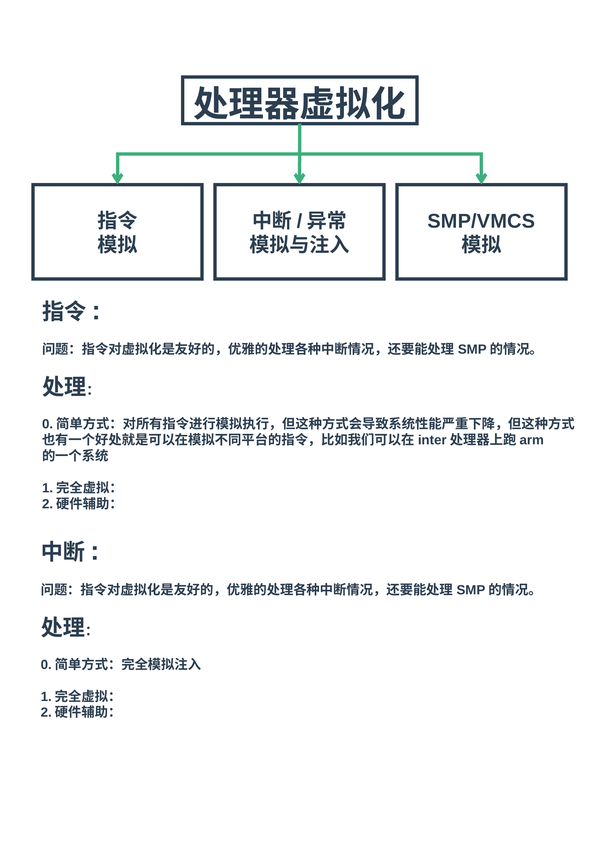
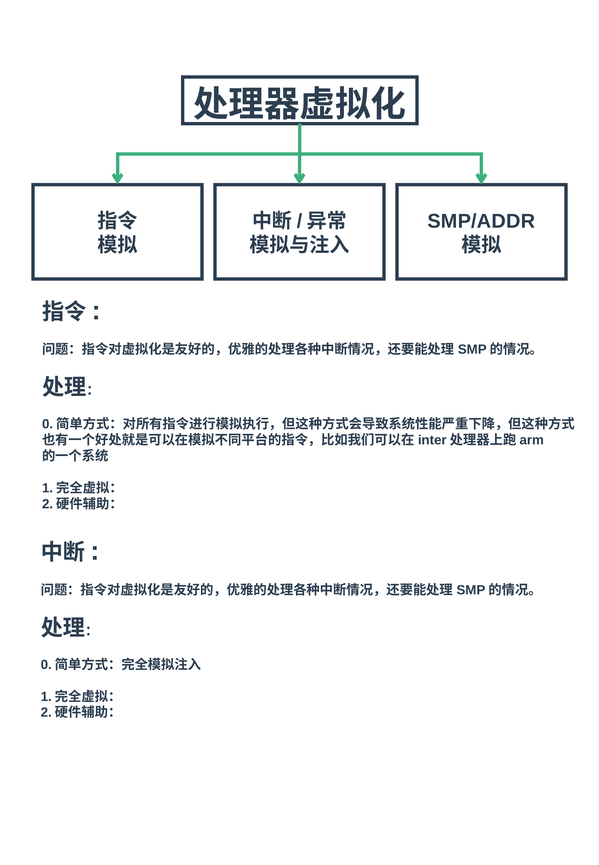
SMP/VMCS: SMP/VMCS -> SMP/ADDR
